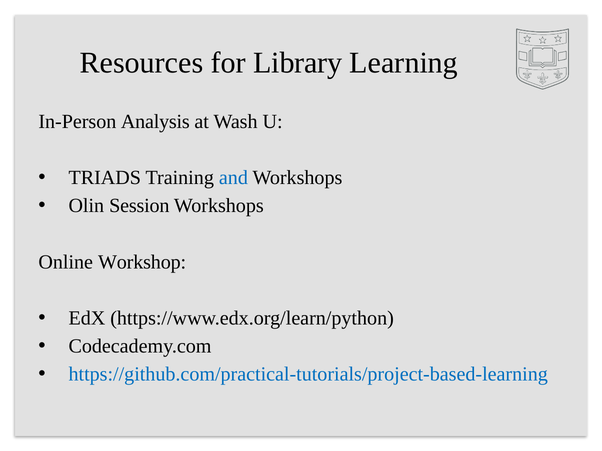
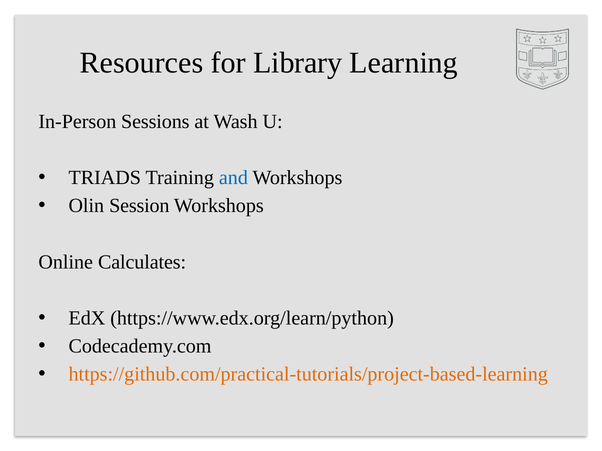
Analysis: Analysis -> Sessions
Workshop: Workshop -> Calculates
https://github.com/practical-tutorials/project-based-learning colour: blue -> orange
